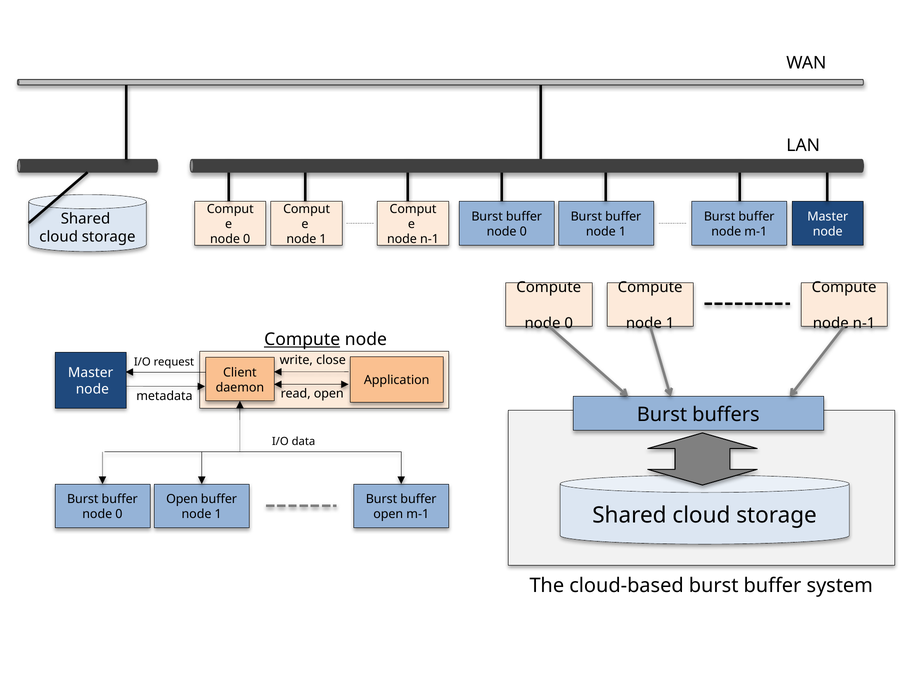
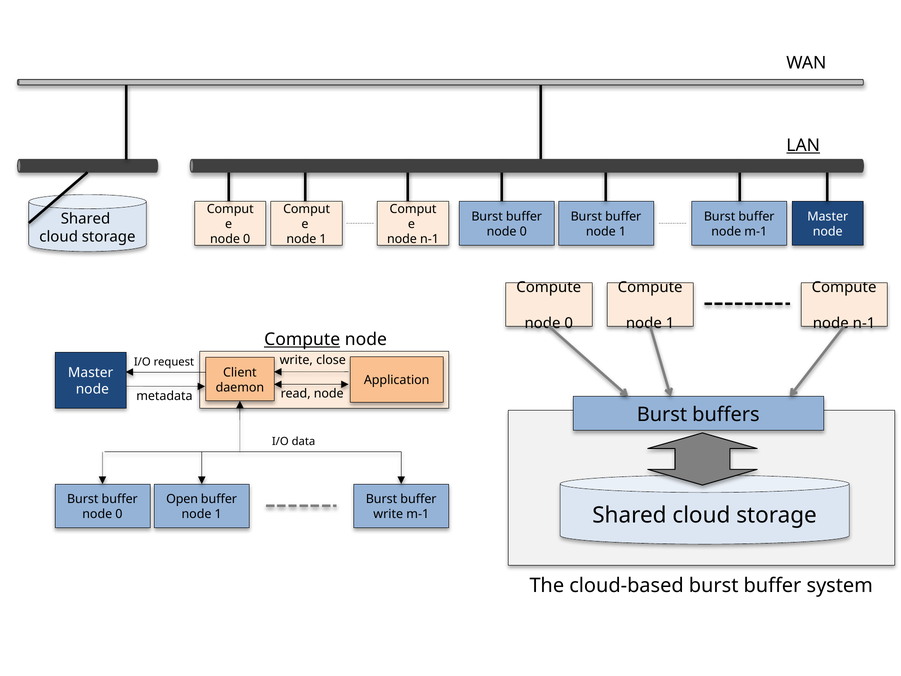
LAN underline: none -> present
read open: open -> node
open at (388, 514): open -> write
